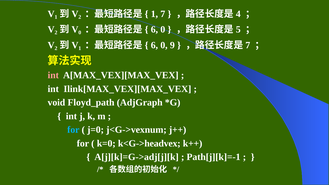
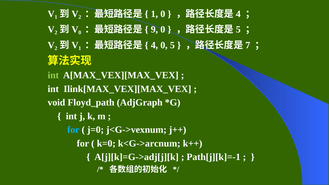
1 7: 7 -> 0
6 at (154, 30): 6 -> 9
6 at (154, 45): 6 -> 4
0 9: 9 -> 5
int at (53, 75) colour: pink -> light green
k<G->headvex: k<G->headvex -> k<G->arcnum
